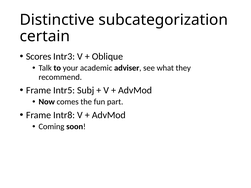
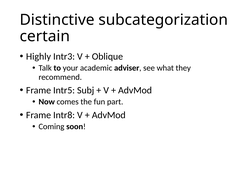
Scores: Scores -> Highly
